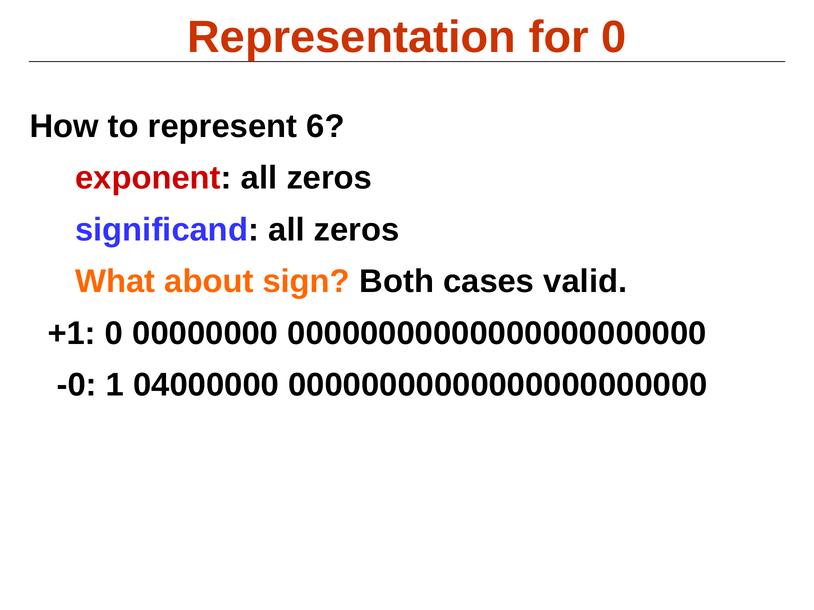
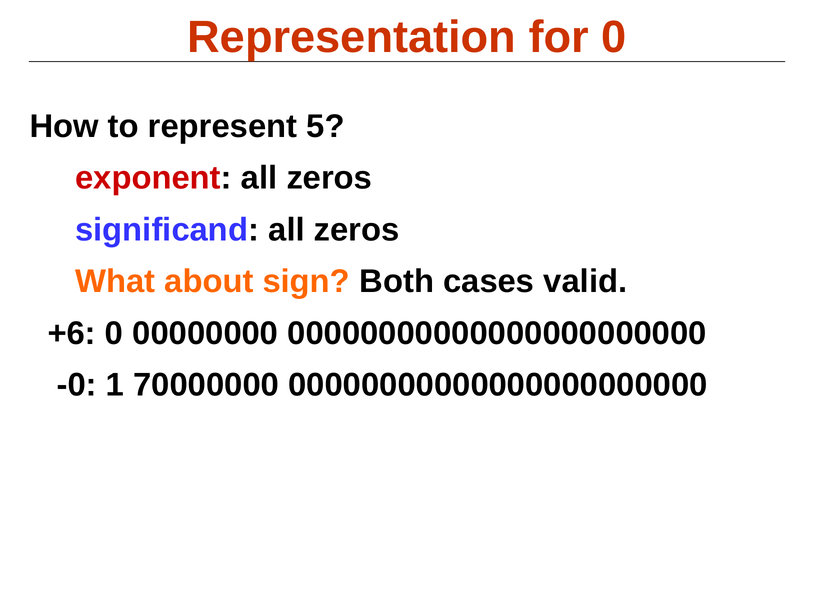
6: 6 -> 5
+1: +1 -> +6
04000000: 04000000 -> 70000000
